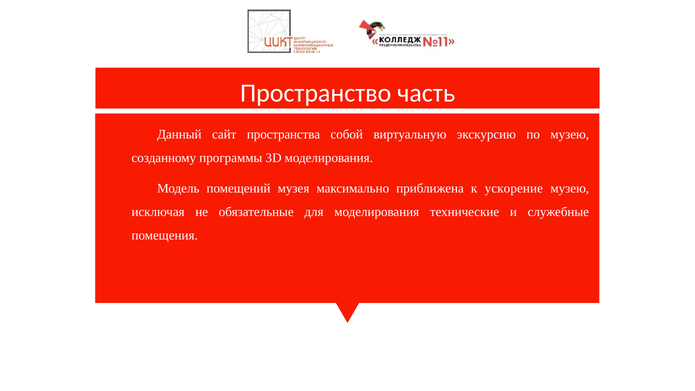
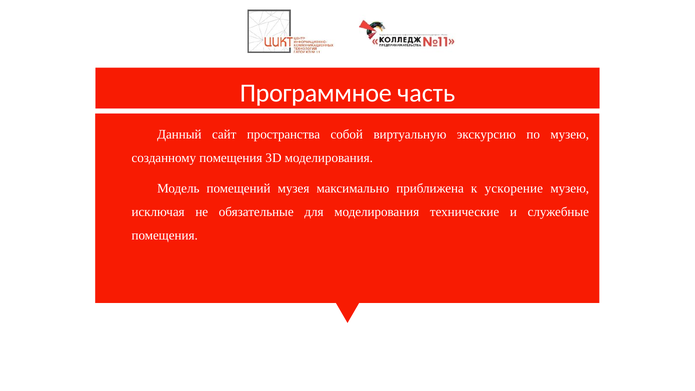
Пространство: Пространство -> Программное
созданному программы: программы -> помещения
